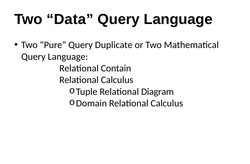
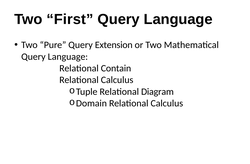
Data: Data -> First
Duplicate: Duplicate -> Extension
